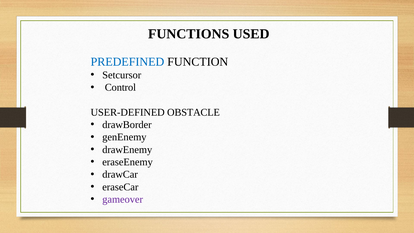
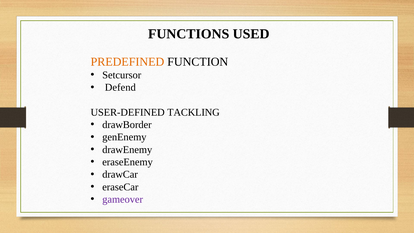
PREDEFINED colour: blue -> orange
Control: Control -> Defend
OBSTACLE: OBSTACLE -> TACKLING
